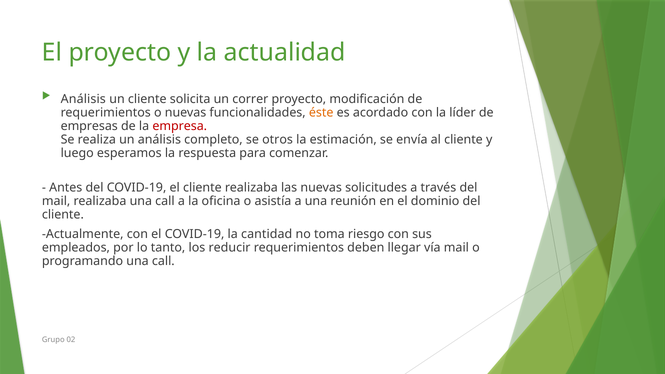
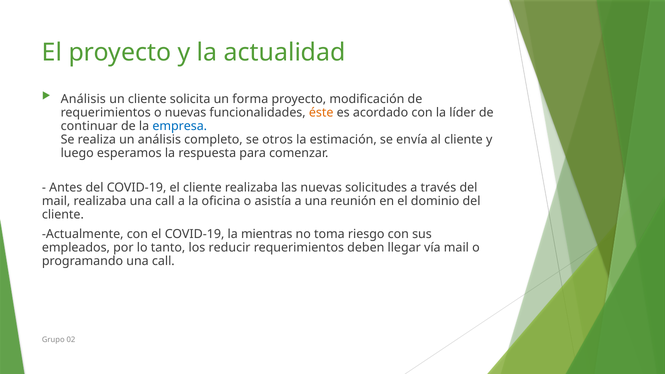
correr: correr -> forma
empresas: empresas -> continuar
empresa colour: red -> blue
cantidad: cantidad -> mientras
